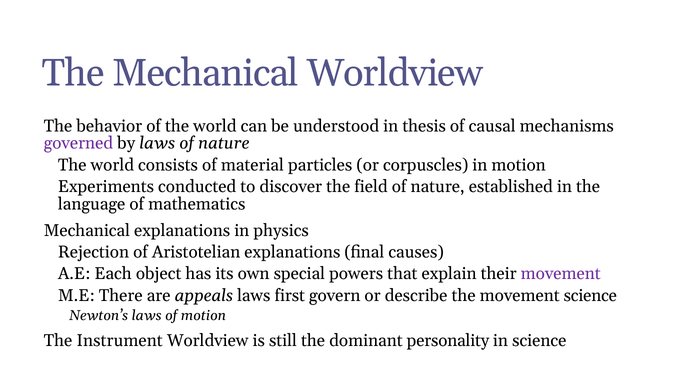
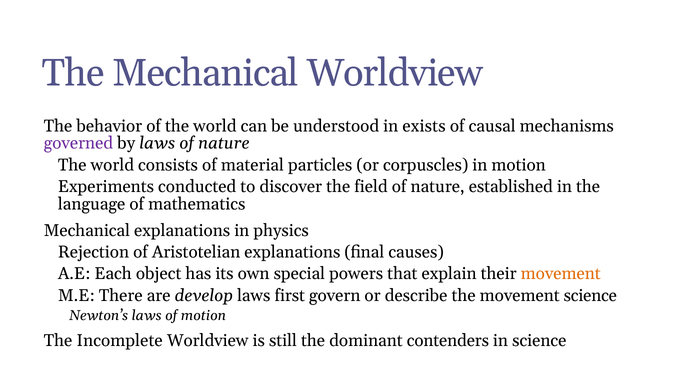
thesis: thesis -> exists
movement at (561, 274) colour: purple -> orange
appeals: appeals -> develop
Instrument: Instrument -> Incomplete
personality: personality -> contenders
